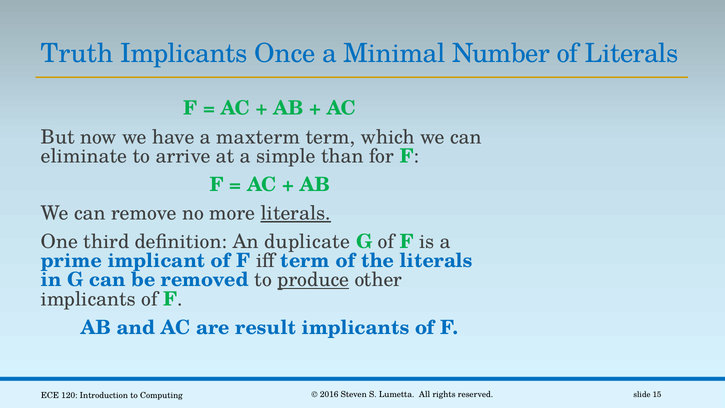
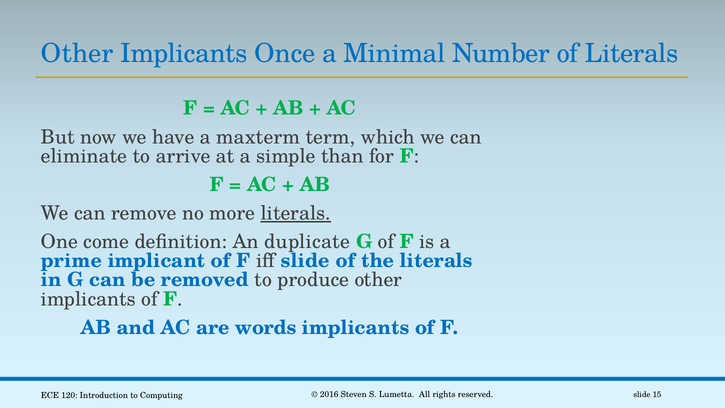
Truth at (77, 53): Truth -> Other
third: third -> come
iff term: term -> slide
produce underline: present -> none
result: result -> words
